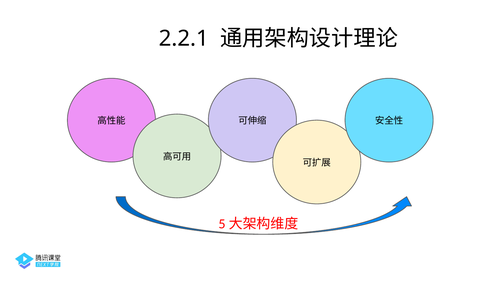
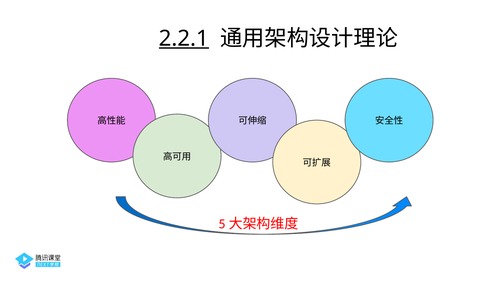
2.2.1 underline: none -> present
